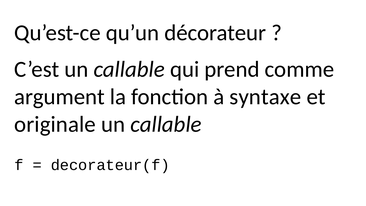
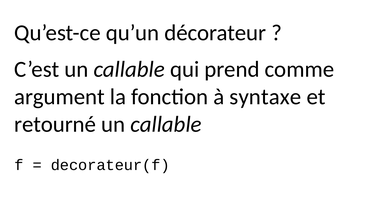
originale: originale -> retourné
